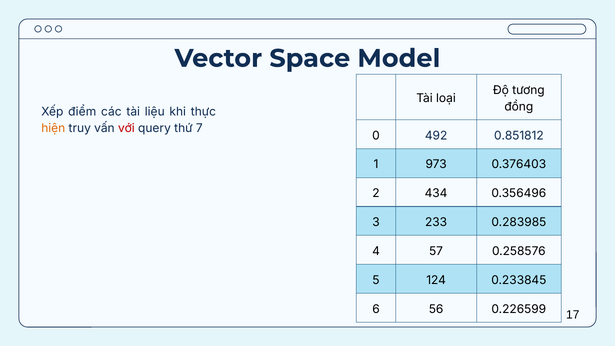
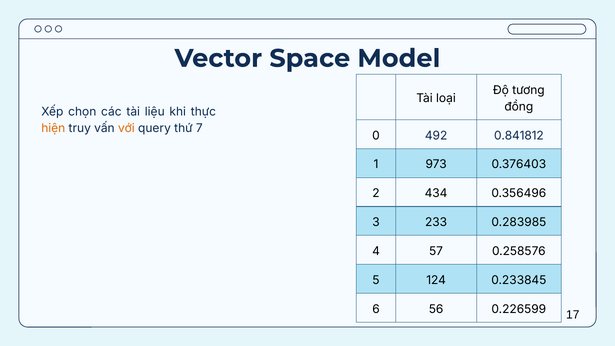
điểm: điểm -> chọn
với colour: red -> orange
0.851812: 0.851812 -> 0.841812
